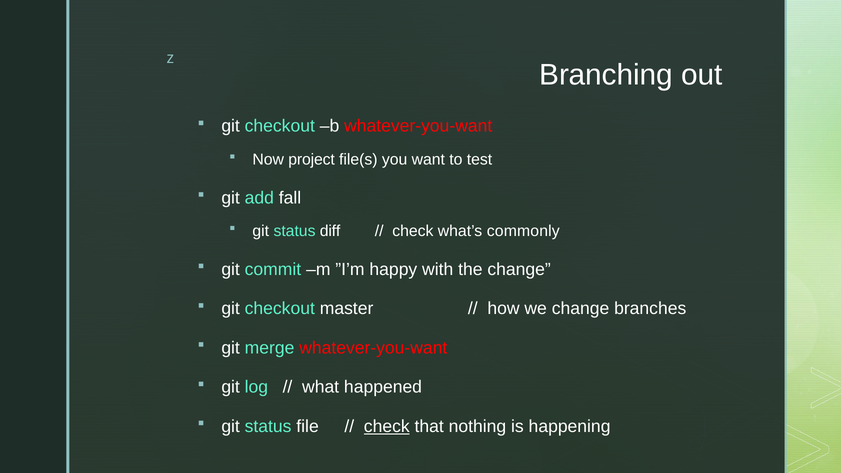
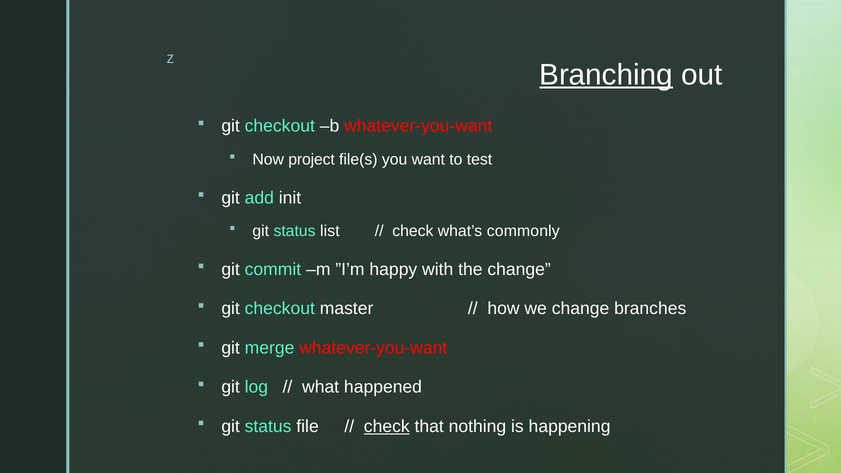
Branching underline: none -> present
fall: fall -> init
diff: diff -> list
